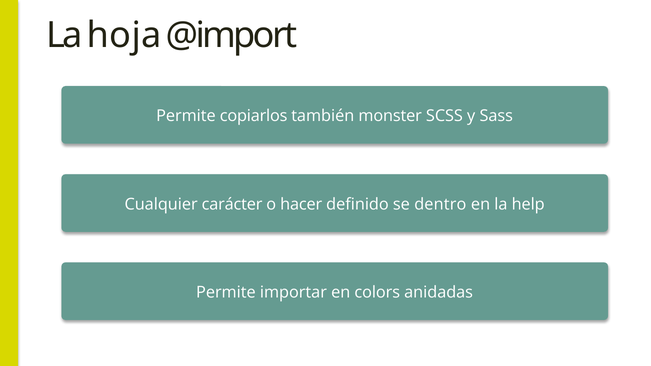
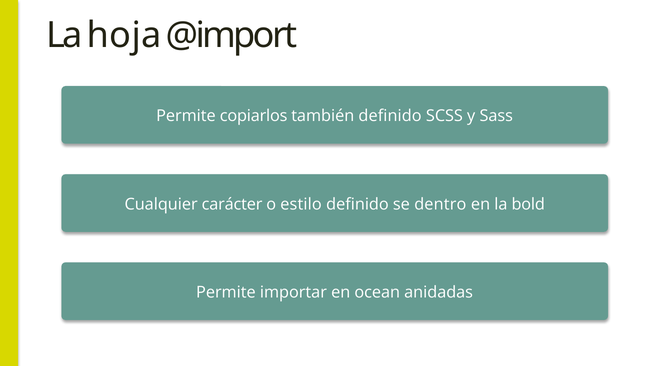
también monster: monster -> definido
hacer: hacer -> estilo
help: help -> bold
colors: colors -> ocean
